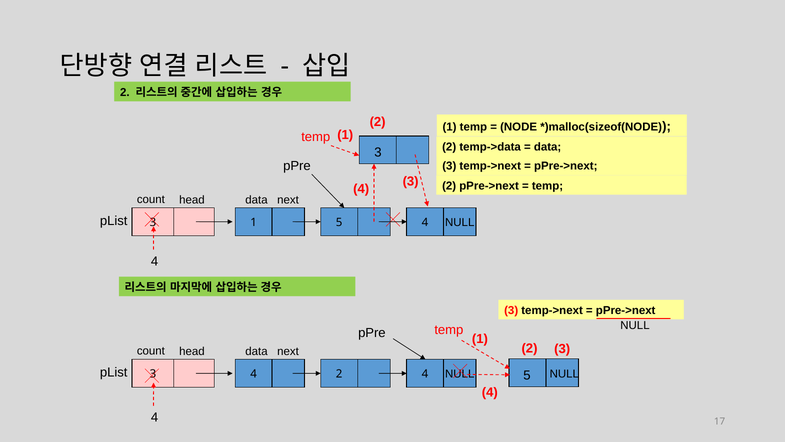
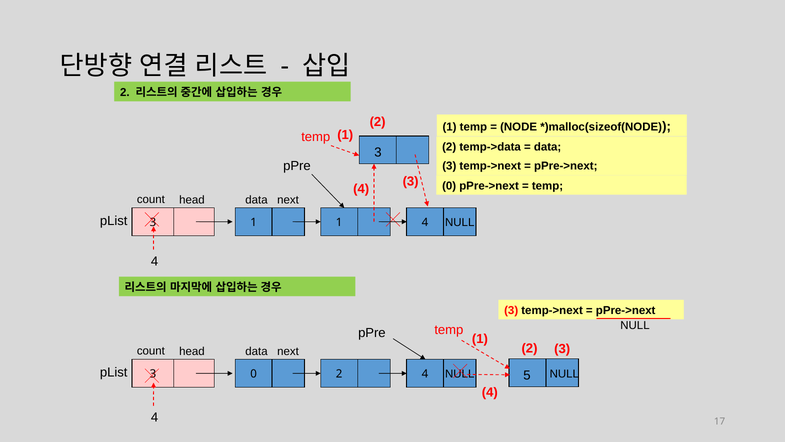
2 at (449, 186): 2 -> 0
1 5: 5 -> 1
4 at (254, 374): 4 -> 0
